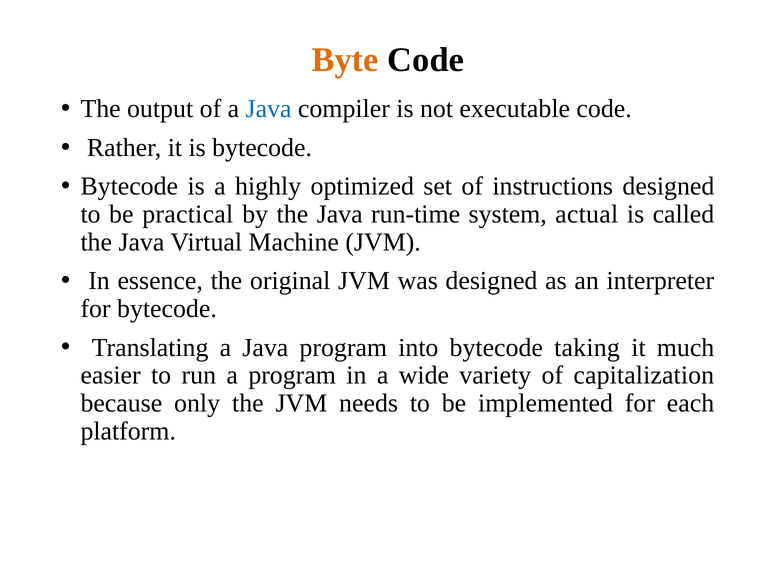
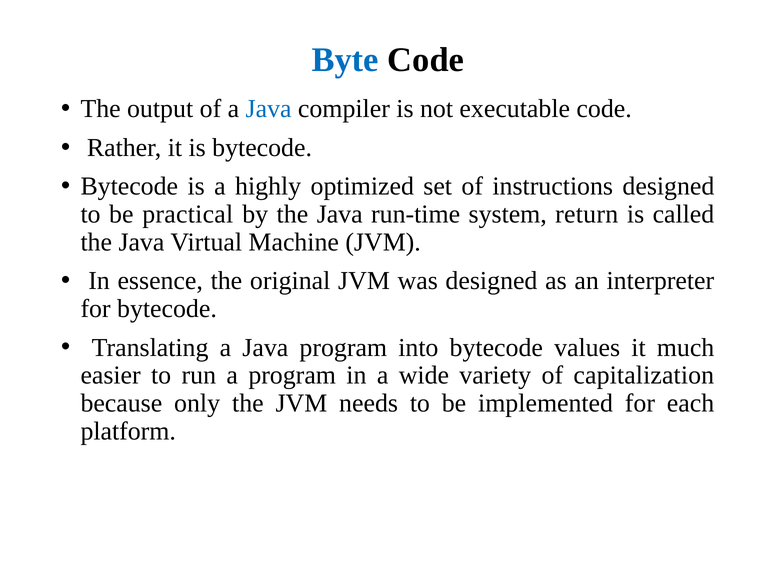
Byte colour: orange -> blue
actual: actual -> return
taking: taking -> values
